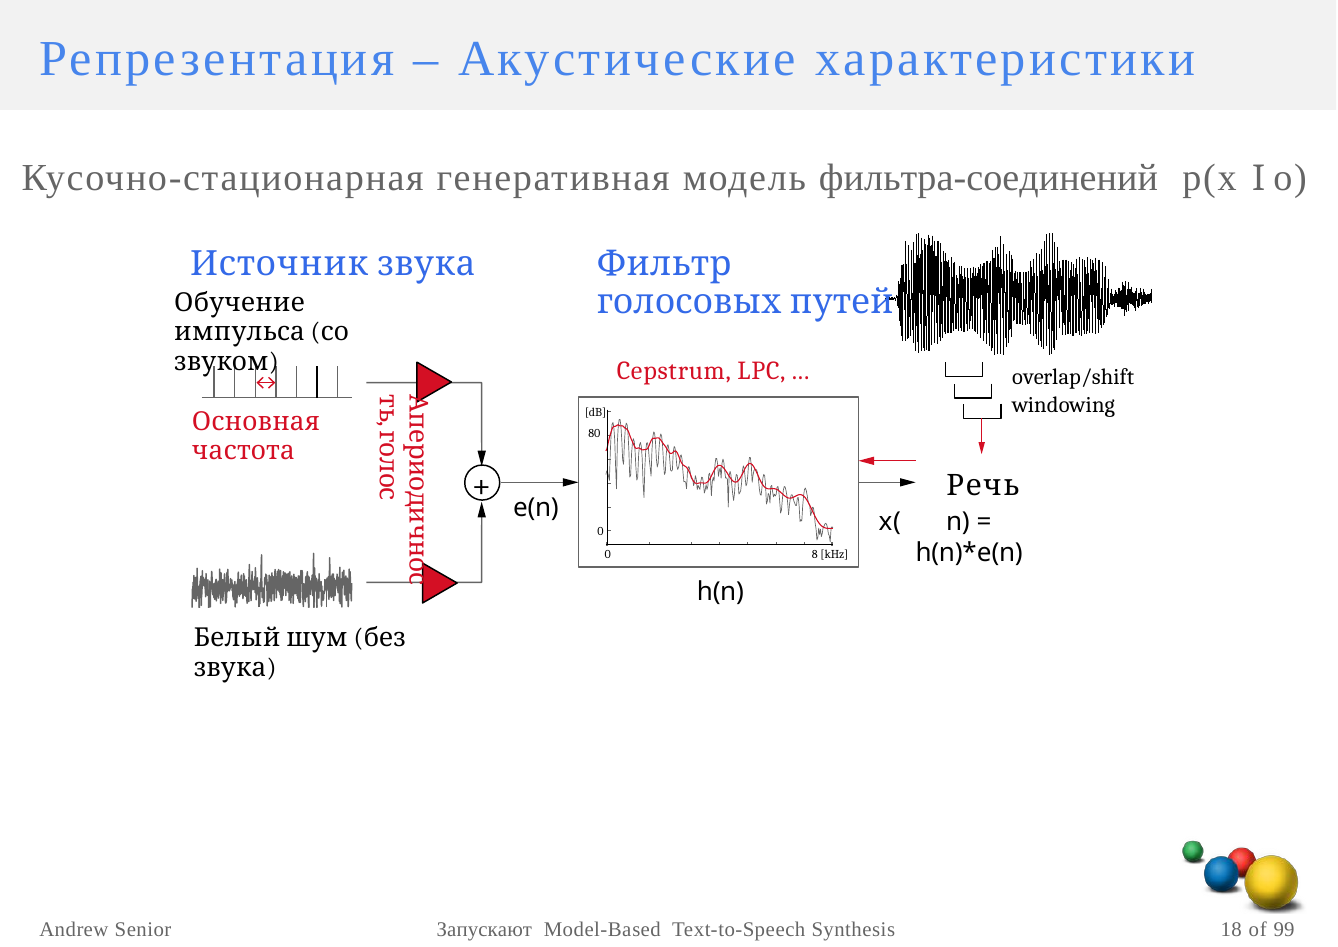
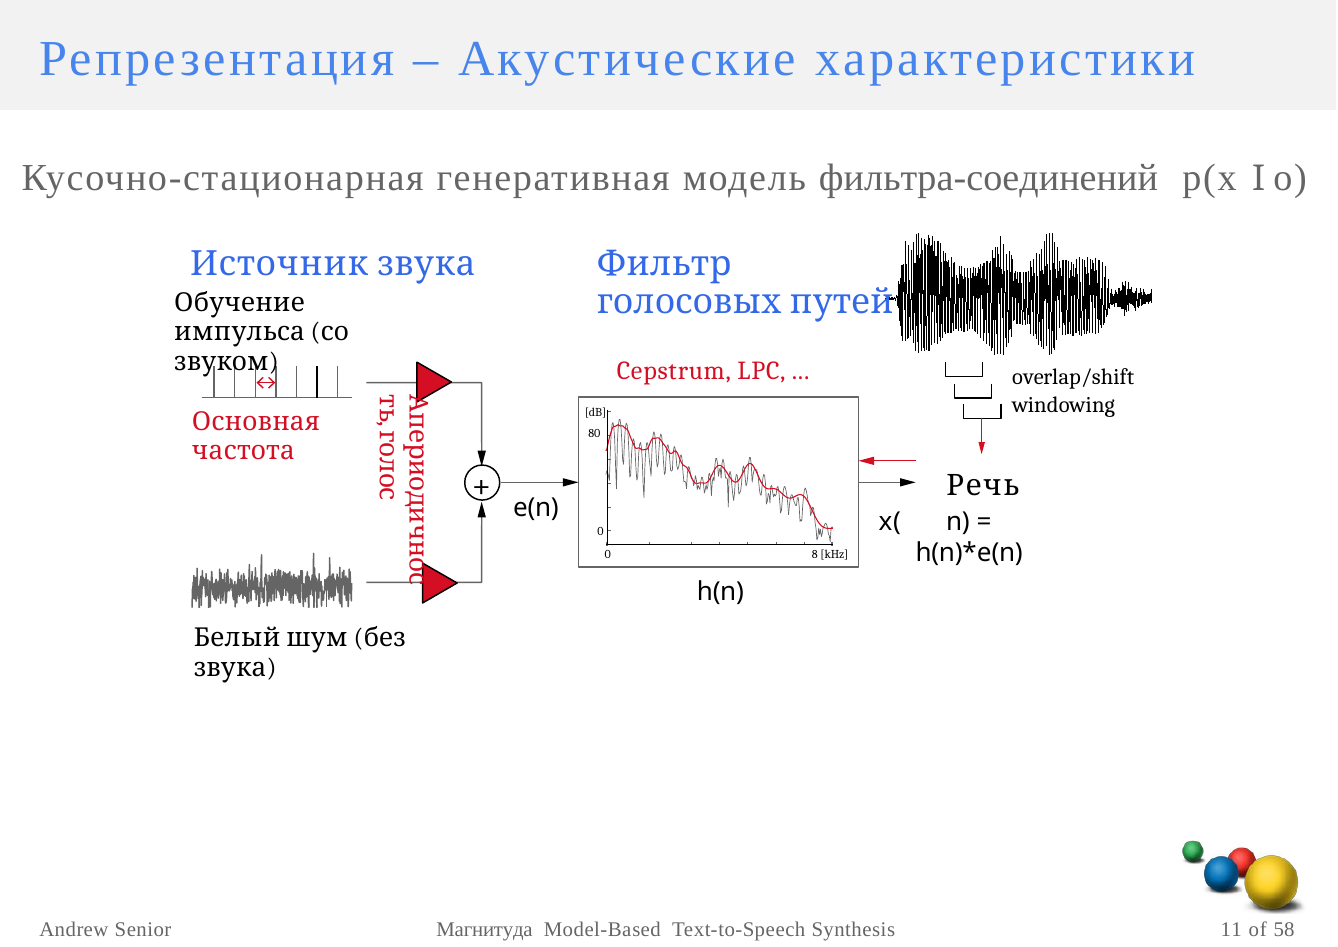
Запускают: Запускают -> Магнитуда
18: 18 -> 11
99: 99 -> 58
